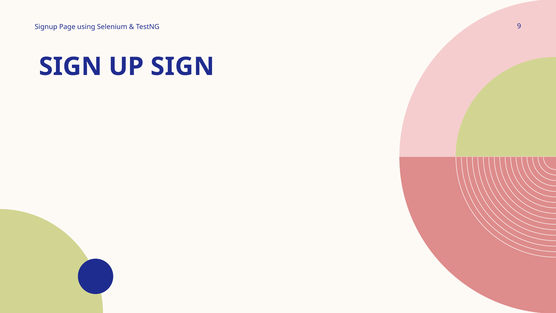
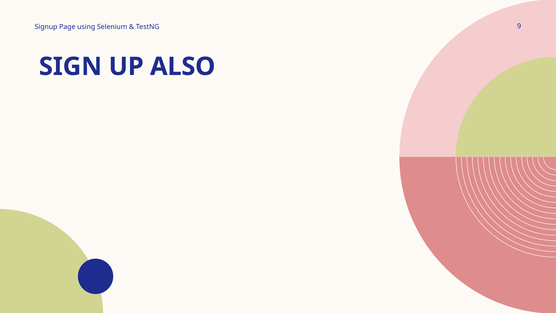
UP SIGN: SIGN -> ALSO
